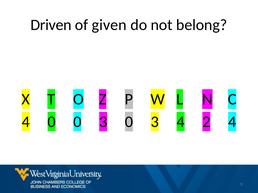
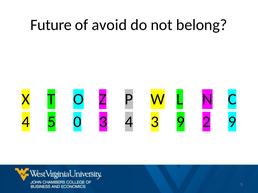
Driven: Driven -> Future
given: given -> avoid
4 0: 0 -> 5
3 0: 0 -> 4
3 4: 4 -> 9
2 4: 4 -> 9
